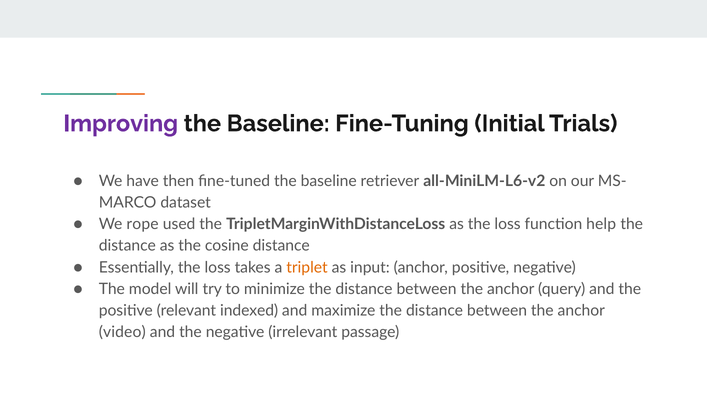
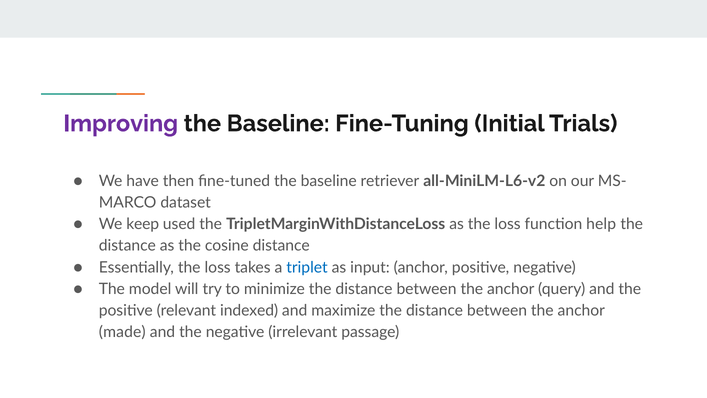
rope: rope -> keep
triplet colour: orange -> blue
video: video -> made
